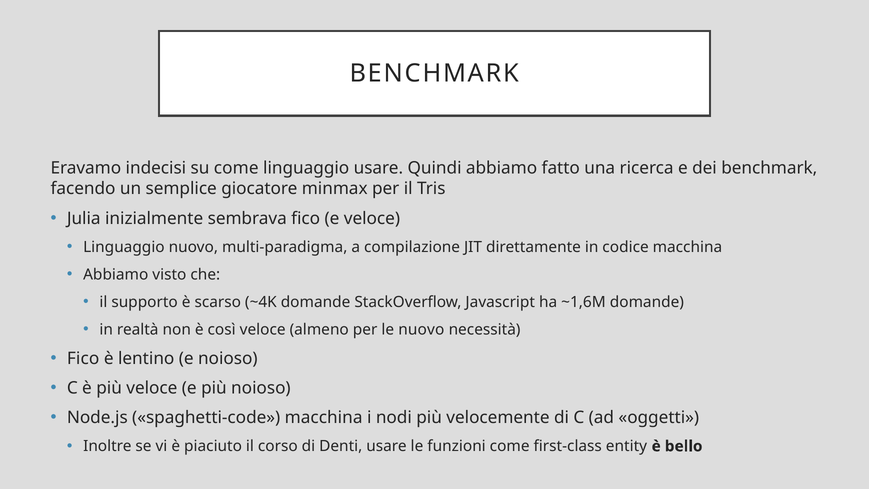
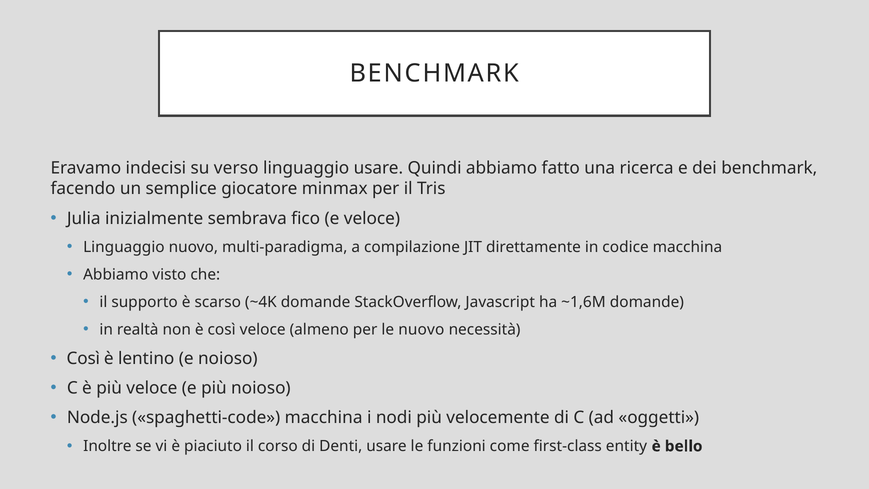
su come: come -> verso
Fico at (83, 358): Fico -> Così
